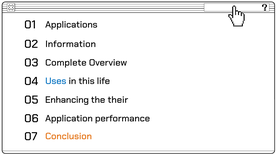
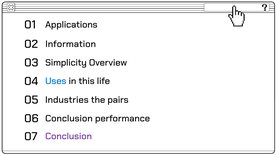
Complete: Complete -> Simplicity
Enhancing: Enhancing -> Industries
their: their -> pairs
Application at (69, 119): Application -> Conclusion
Conclusion at (69, 136) colour: orange -> purple
